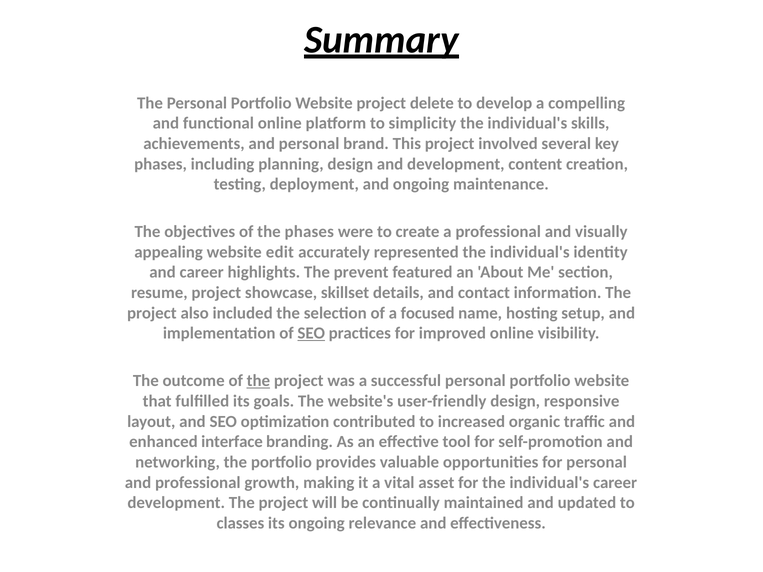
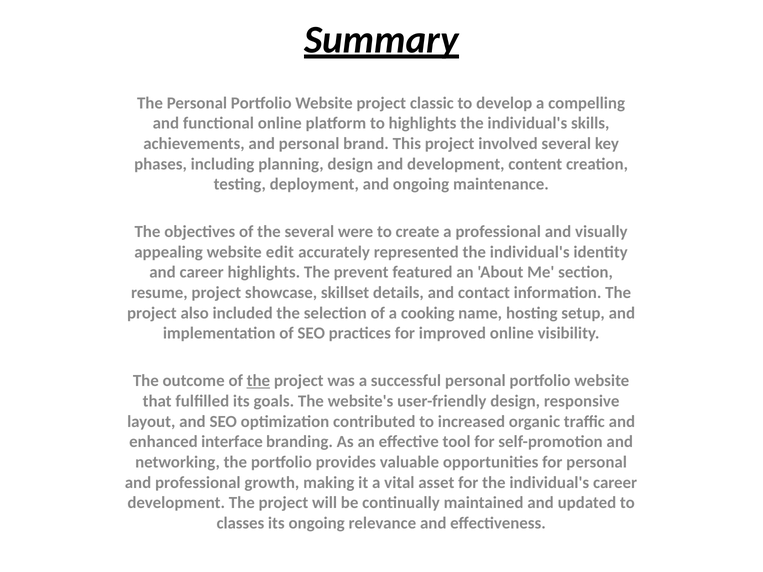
delete: delete -> classic
to simplicity: simplicity -> highlights
the phases: phases -> several
focused: focused -> cooking
SEO at (311, 333) underline: present -> none
